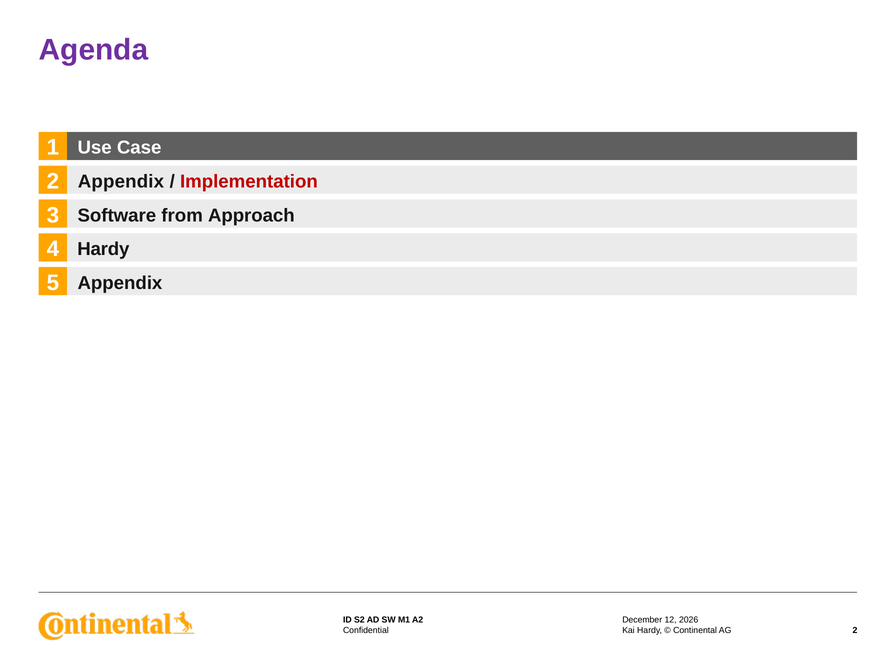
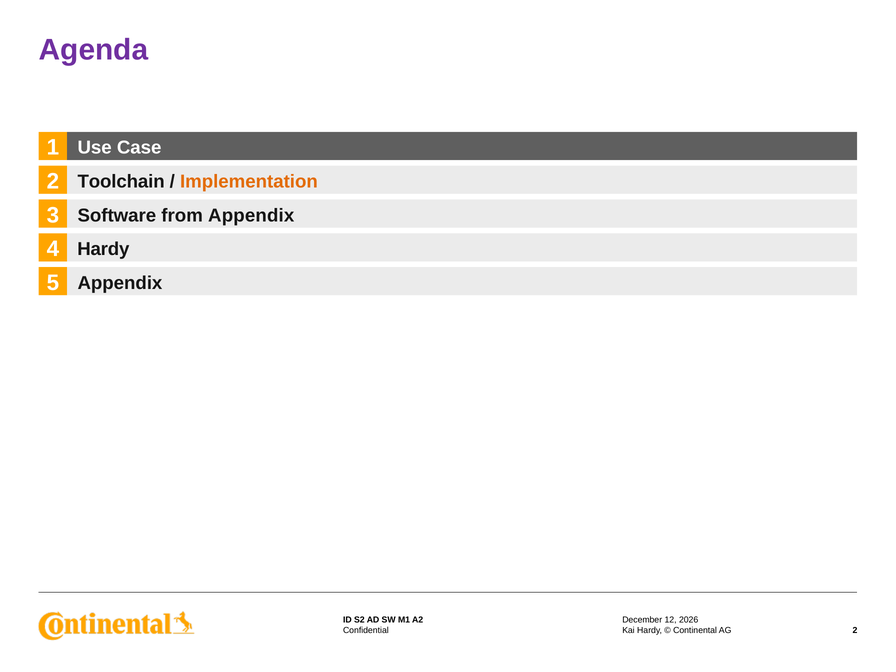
Appendix at (121, 182): Appendix -> Toolchain
Implementation colour: red -> orange
from Approach: Approach -> Appendix
